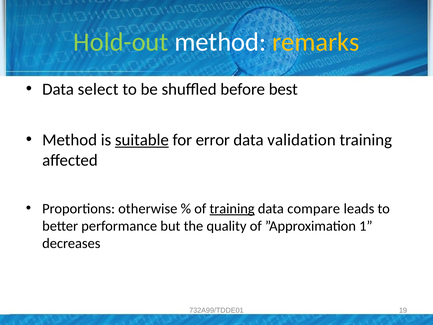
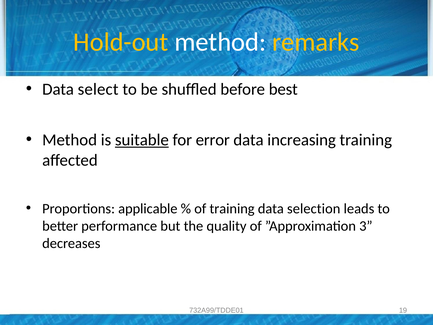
Hold-out colour: light green -> yellow
validation: validation -> increasing
otherwise: otherwise -> applicable
training at (232, 208) underline: present -> none
compare: compare -> selection
1: 1 -> 3
